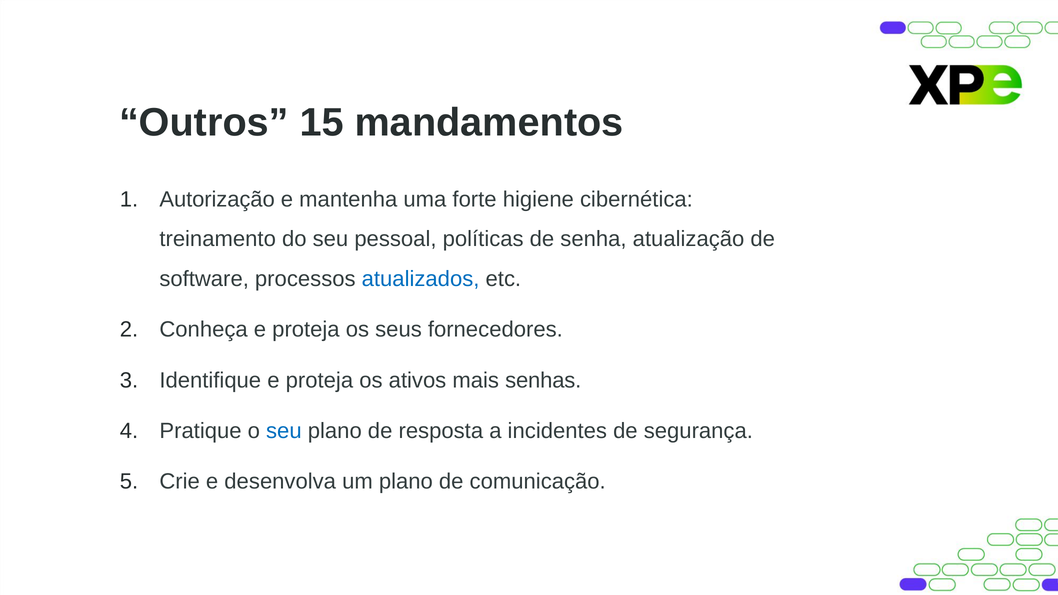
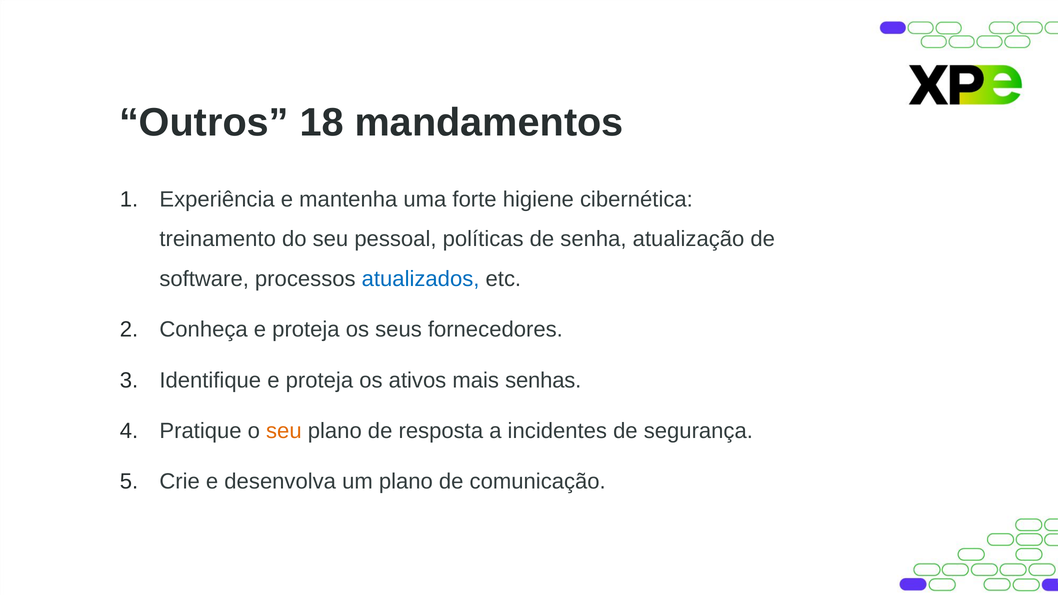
15: 15 -> 18
Autorização: Autorização -> Experiência
seu at (284, 431) colour: blue -> orange
